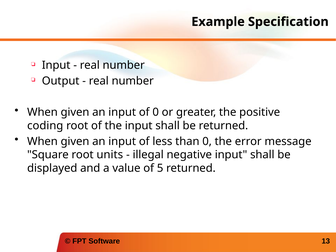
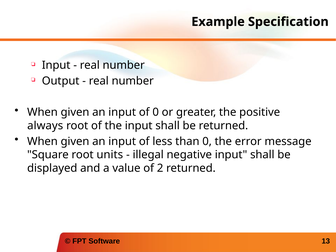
coding: coding -> always
5: 5 -> 2
